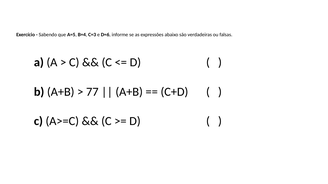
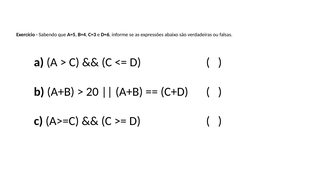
77: 77 -> 20
